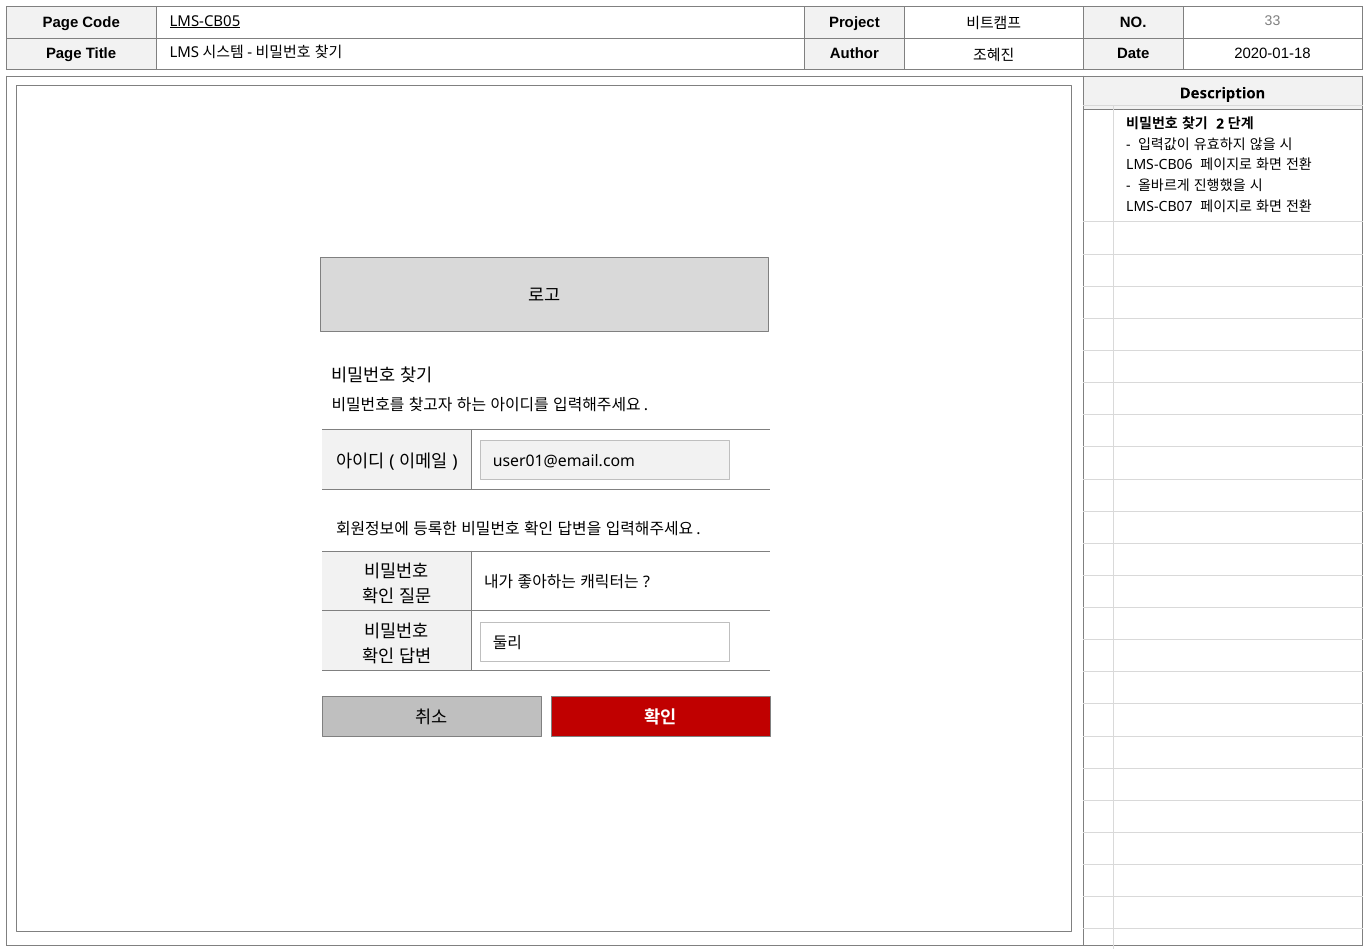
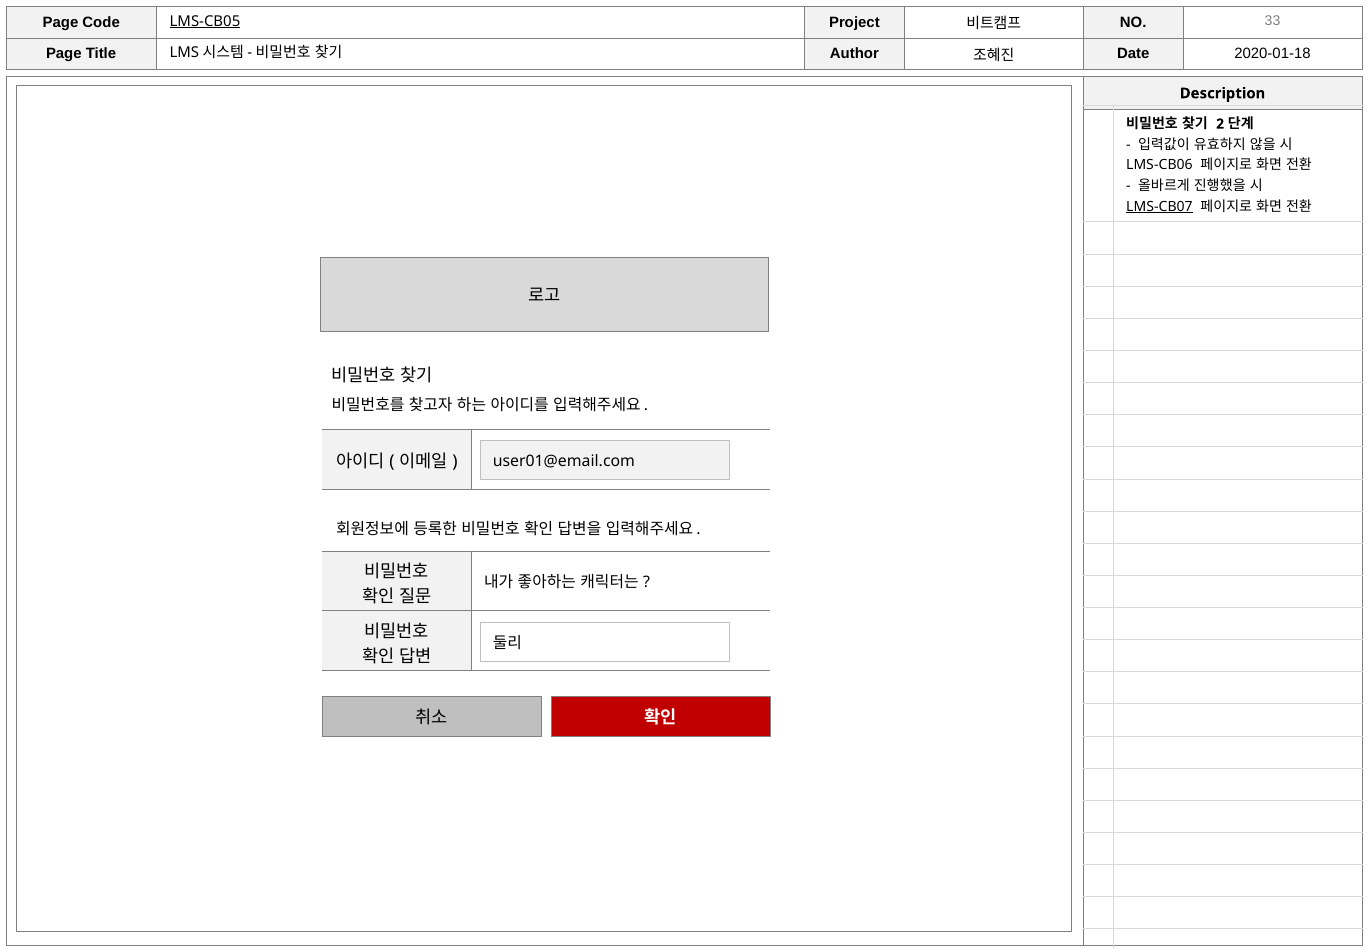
LMS-CB07 underline: none -> present
